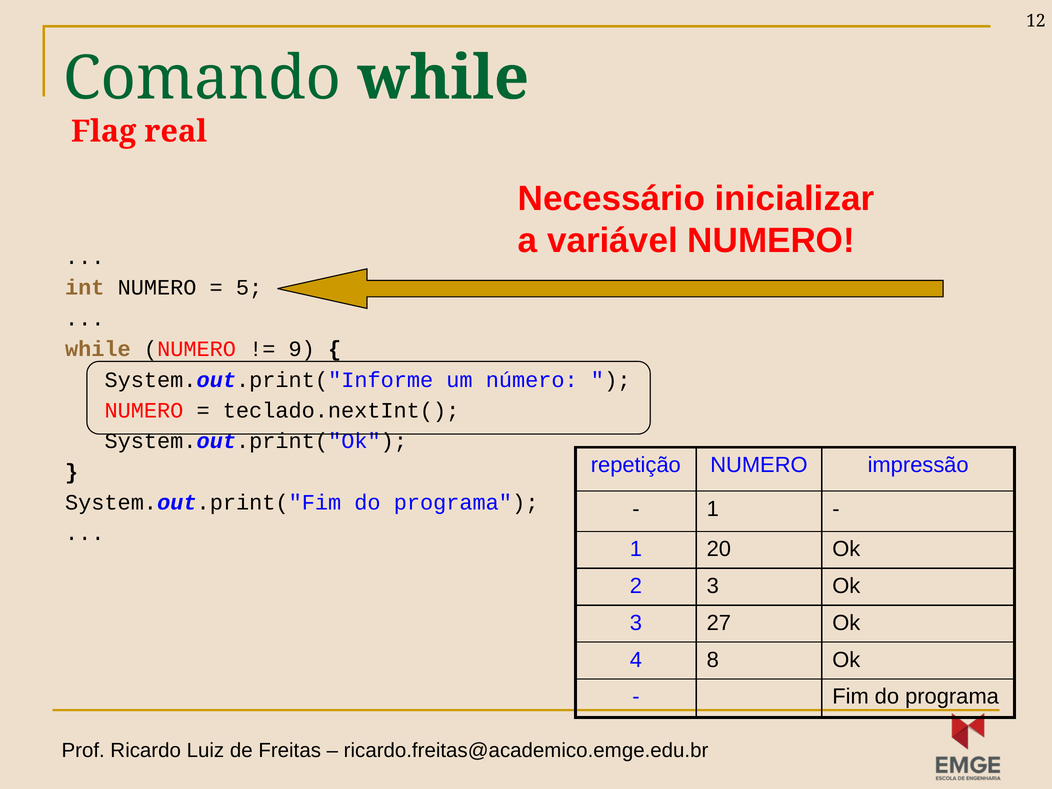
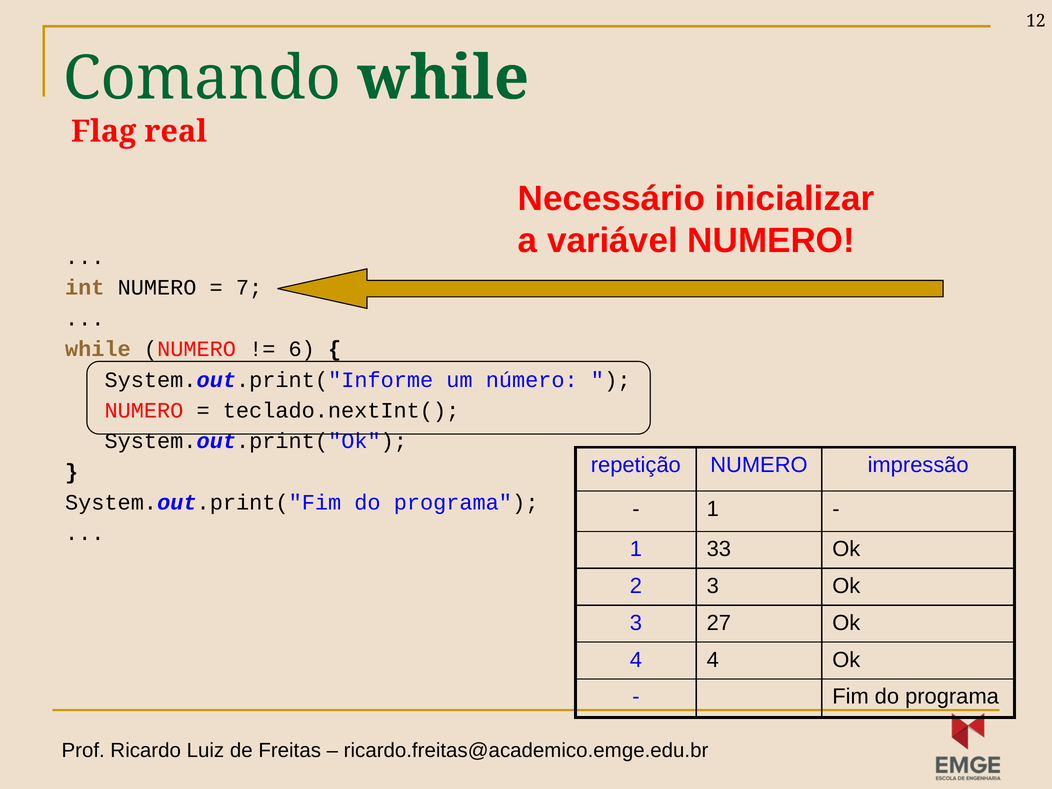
5: 5 -> 7
9: 9 -> 6
20: 20 -> 33
4 8: 8 -> 4
